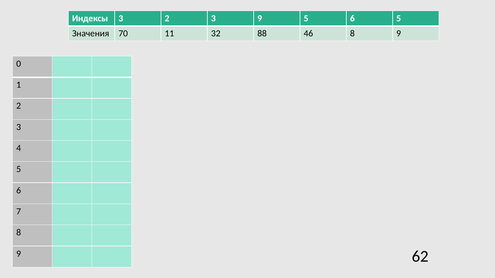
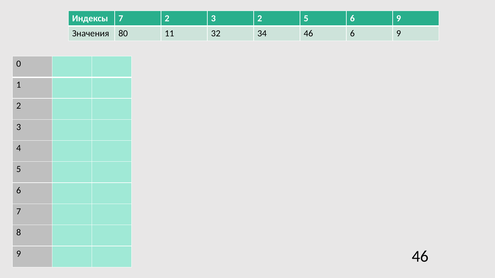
Индексы 3: 3 -> 7
3 9: 9 -> 2
5 6 5: 5 -> 9
70: 70 -> 80
88: 88 -> 34
46 8: 8 -> 6
9 62: 62 -> 46
